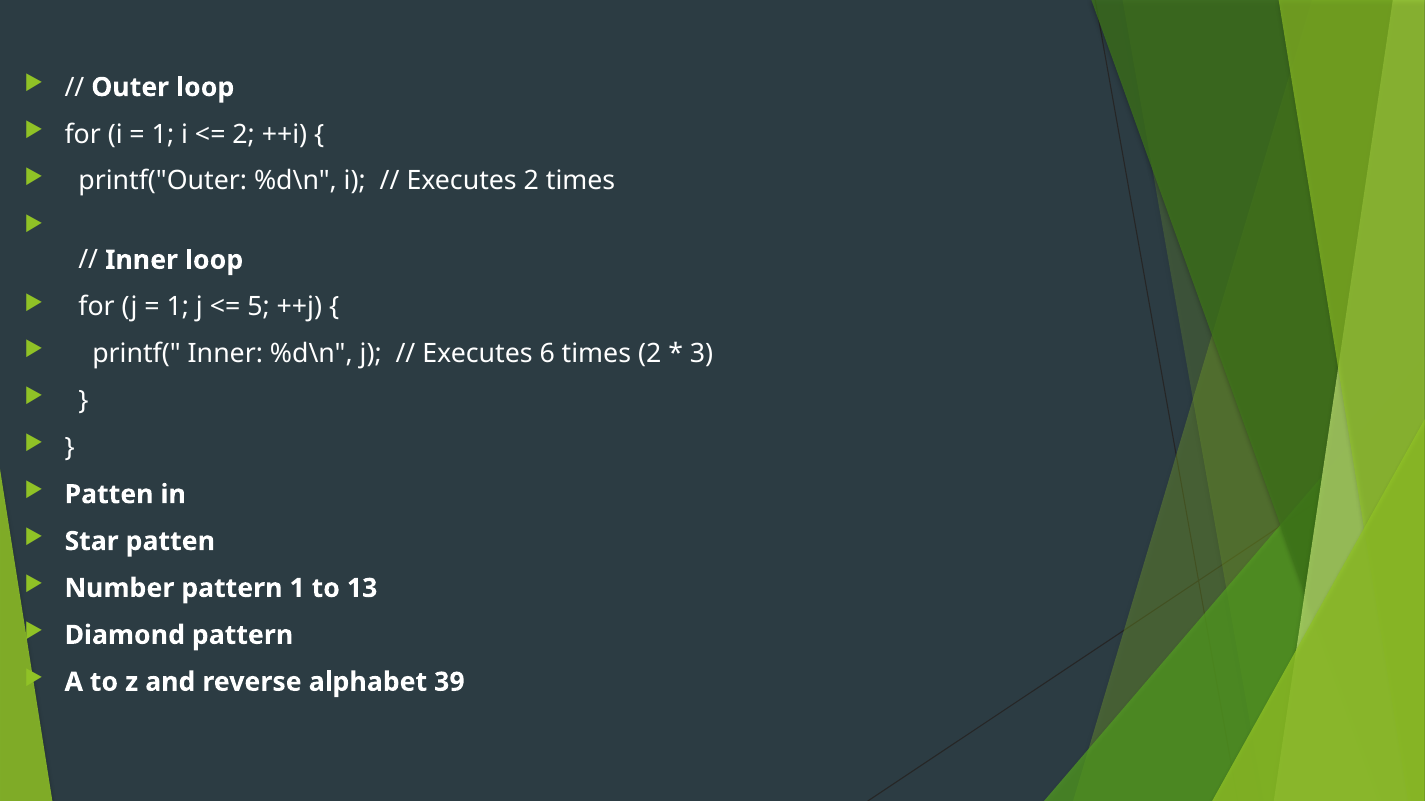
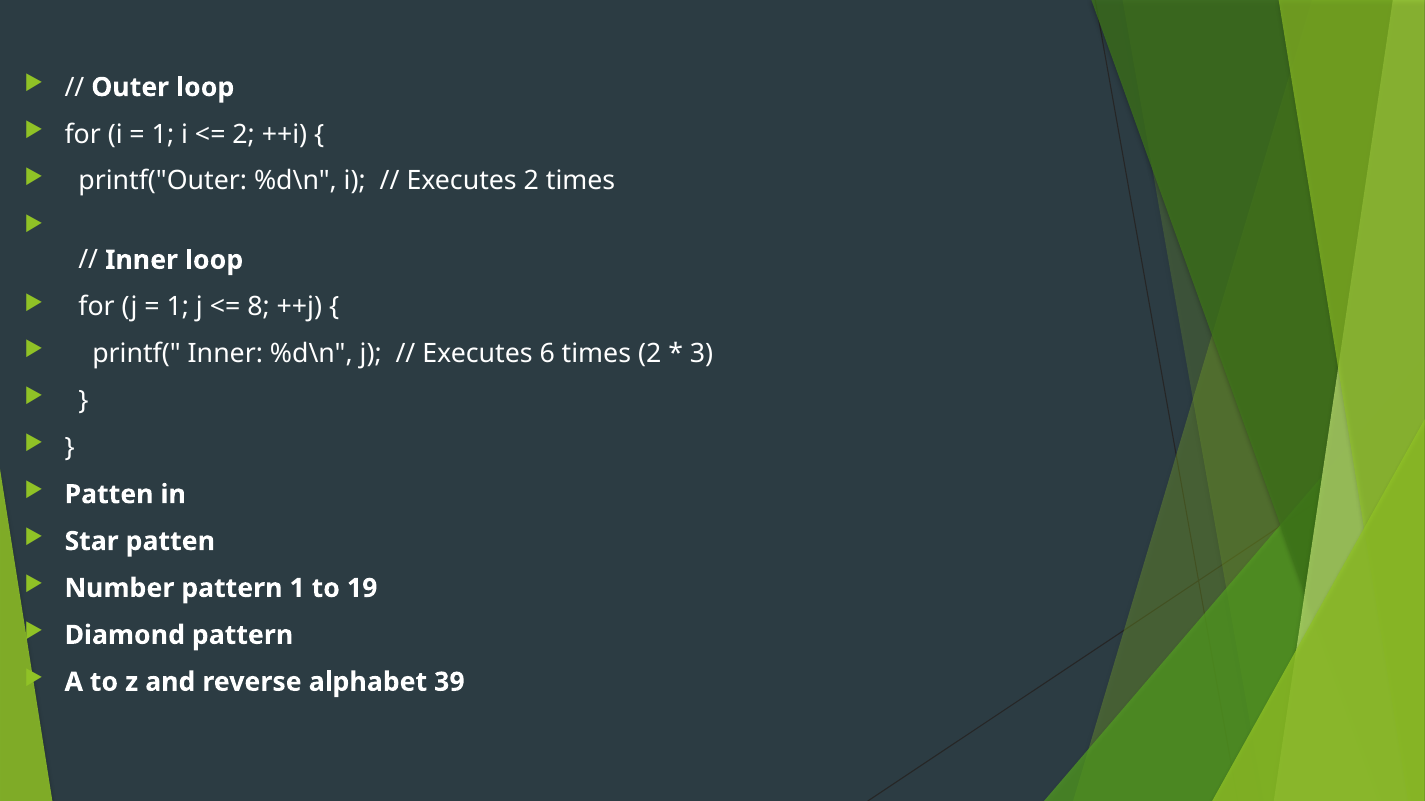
5: 5 -> 8
13: 13 -> 19
